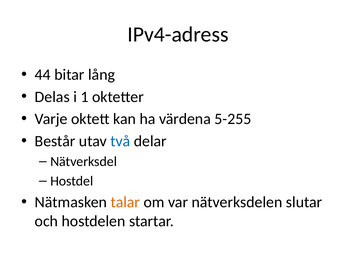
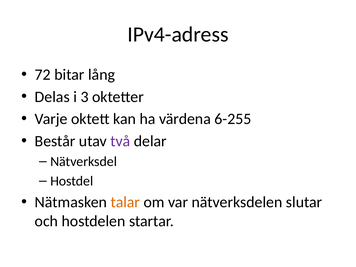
44: 44 -> 72
1: 1 -> 3
5-255: 5-255 -> 6-255
två colour: blue -> purple
